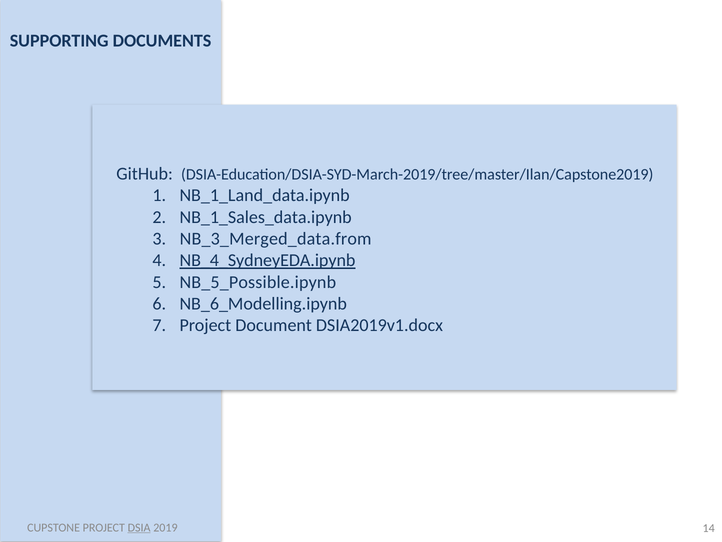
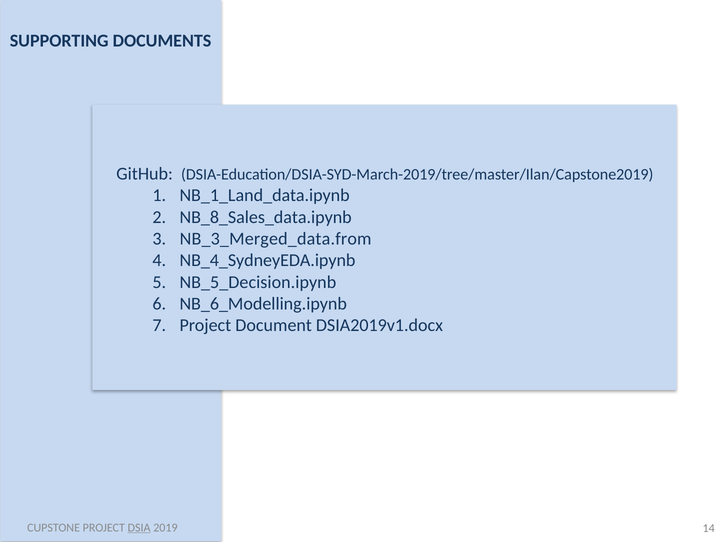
NB_1_Sales_data.ipynb: NB_1_Sales_data.ipynb -> NB_8_Sales_data.ipynb
NB_4_SydneyEDA.ipynb underline: present -> none
NB_5_Possible.ipynb: NB_5_Possible.ipynb -> NB_5_Decision.ipynb
